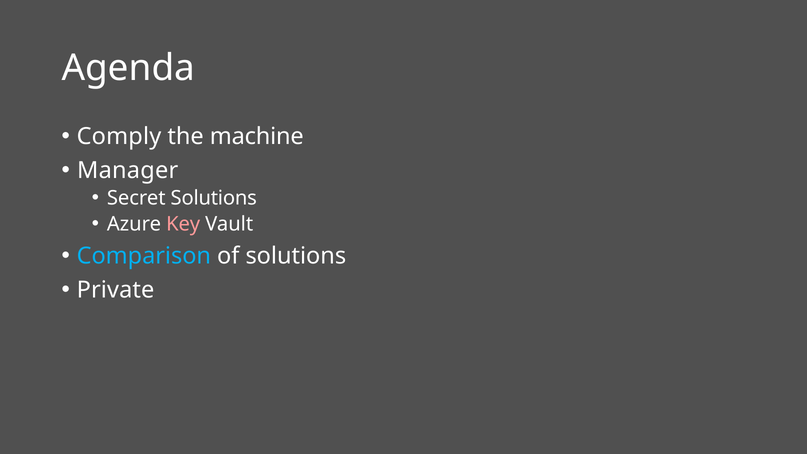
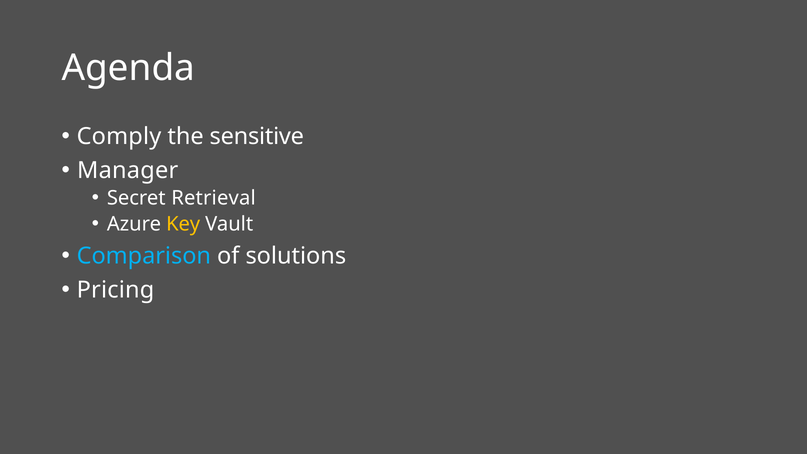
machine: machine -> sensitive
Secret Solutions: Solutions -> Retrieval
Key colour: pink -> yellow
Private: Private -> Pricing
